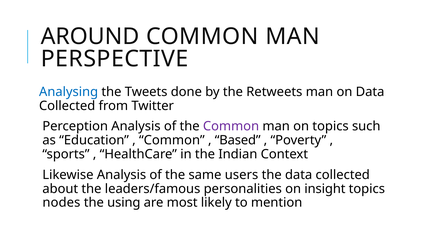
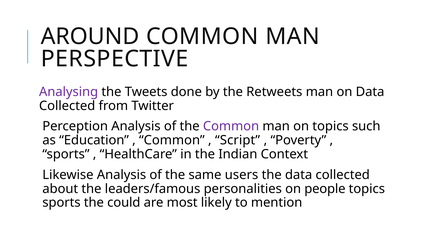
Analysing colour: blue -> purple
Based: Based -> Script
insight: insight -> people
nodes at (61, 203): nodes -> sports
using: using -> could
